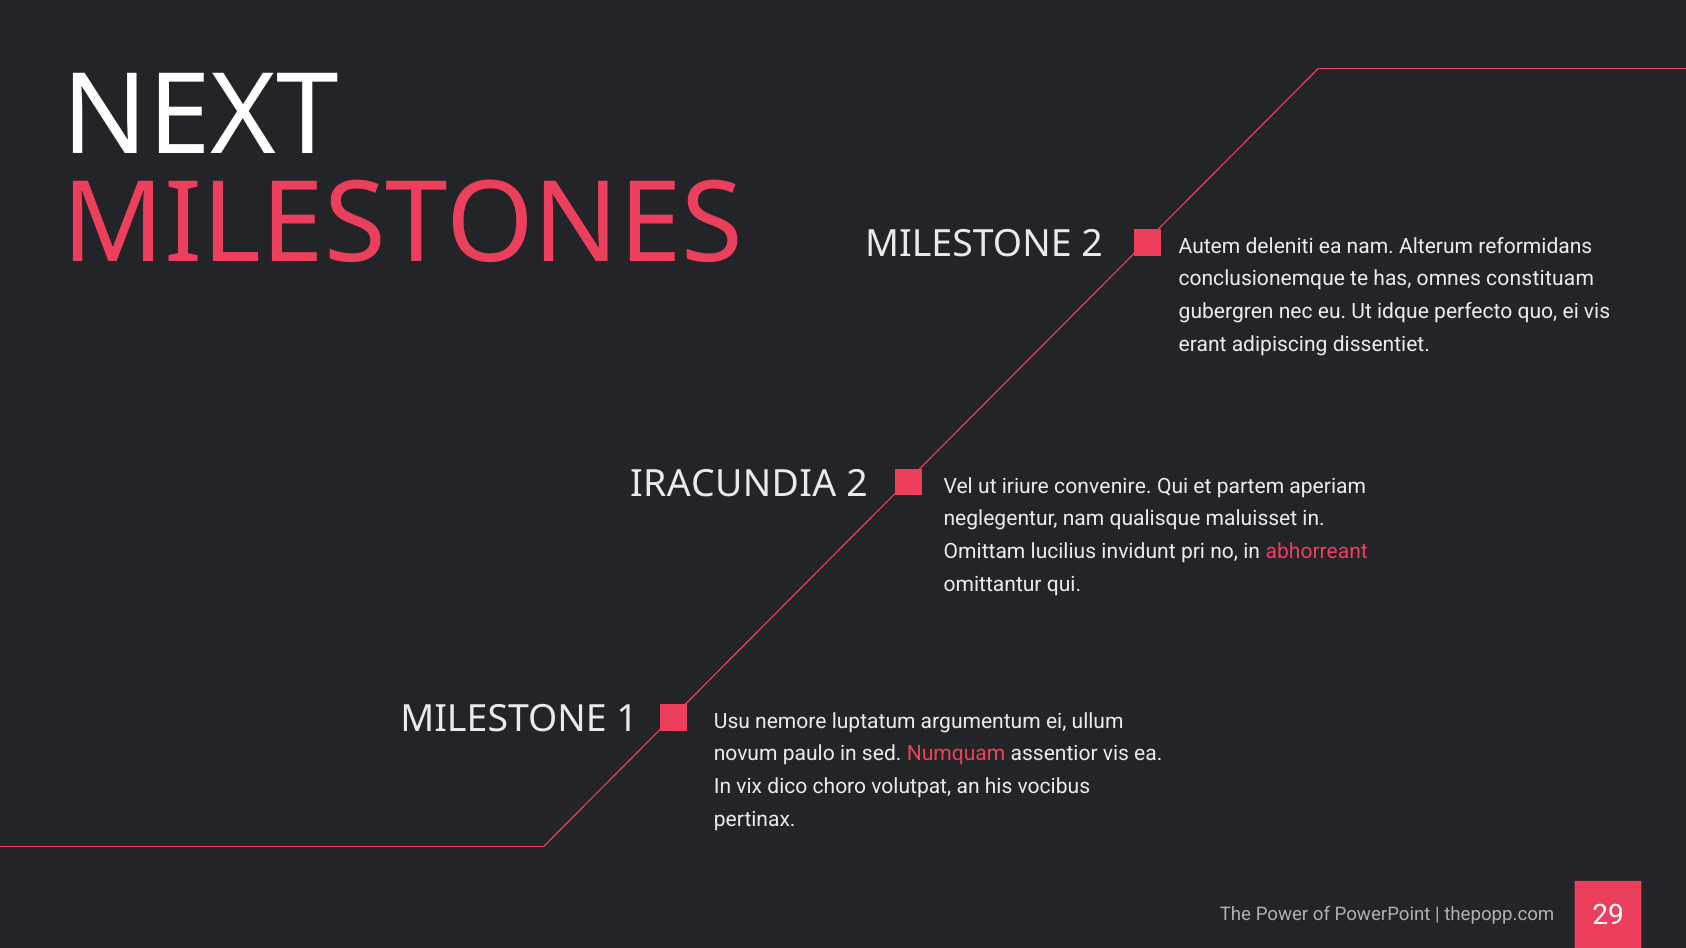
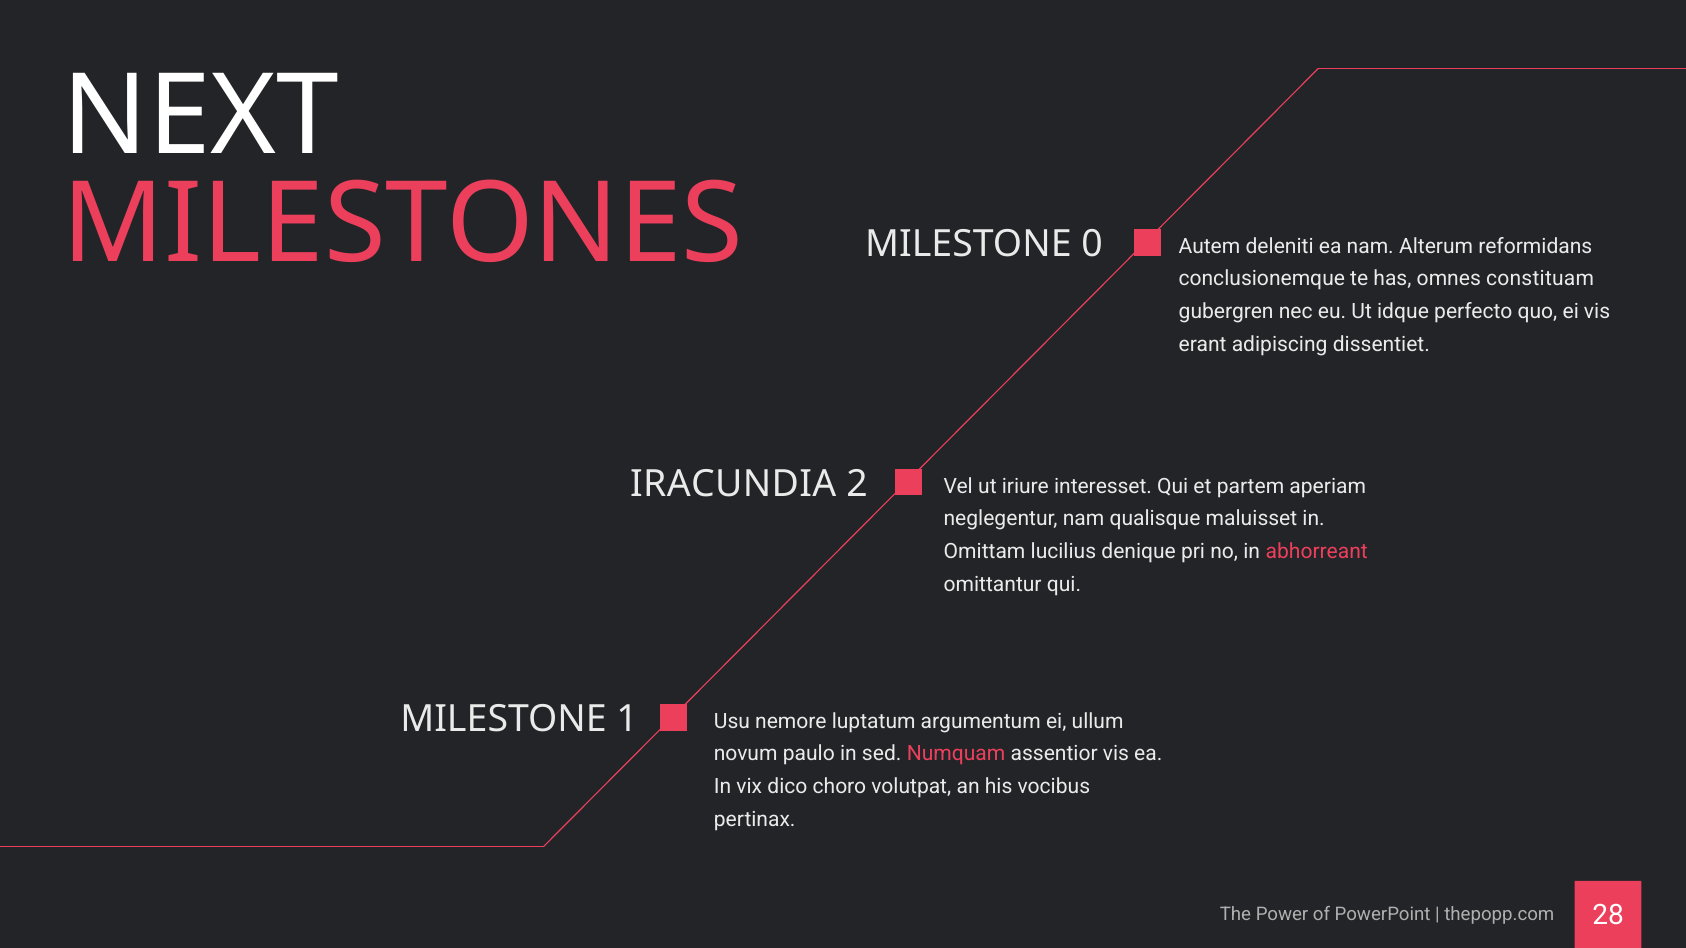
MILESTONE 2: 2 -> 0
convenire: convenire -> interesset
invidunt: invidunt -> denique
29: 29 -> 28
